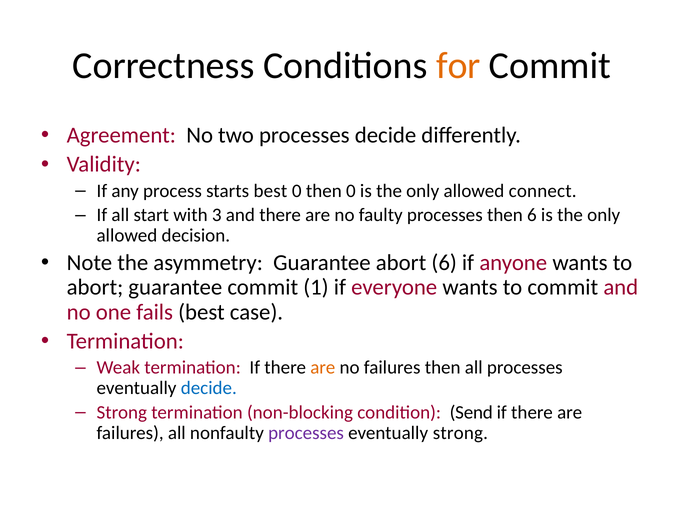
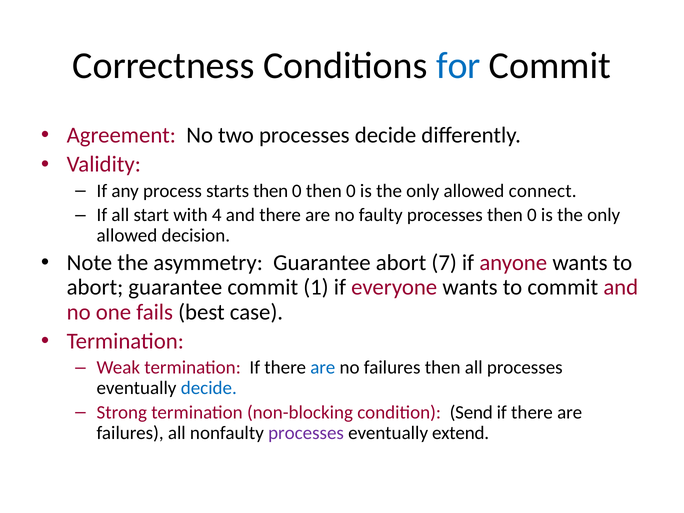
for colour: orange -> blue
starts best: best -> then
3: 3 -> 4
processes then 6: 6 -> 0
abort 6: 6 -> 7
are at (323, 368) colour: orange -> blue
eventually strong: strong -> extend
